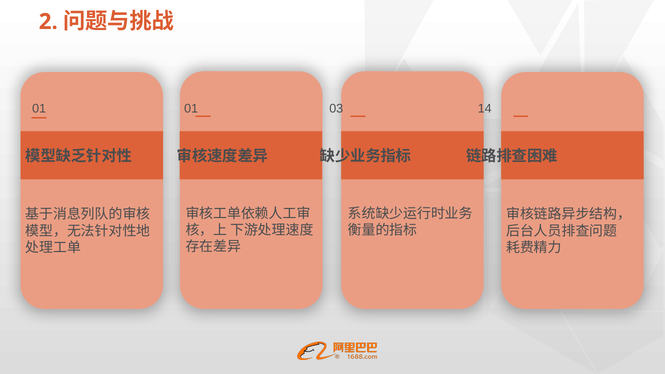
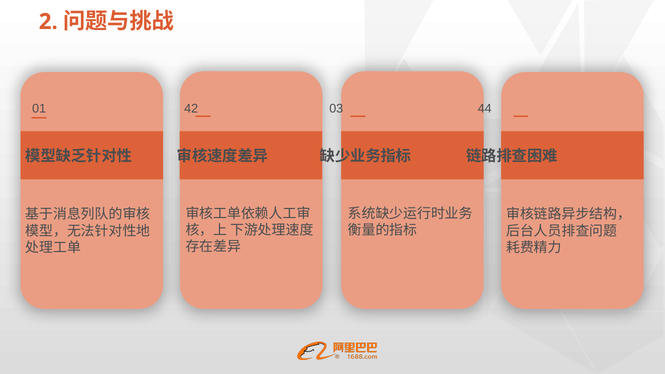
01 01: 01 -> 42
14: 14 -> 44
